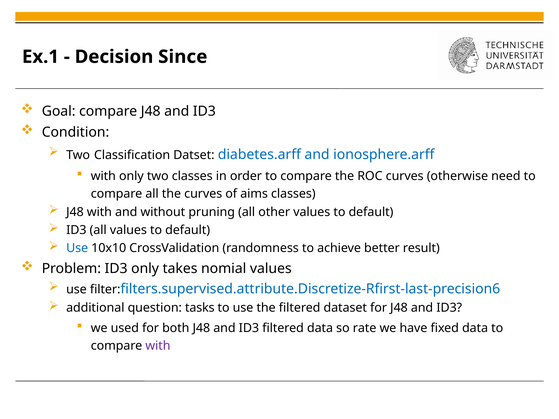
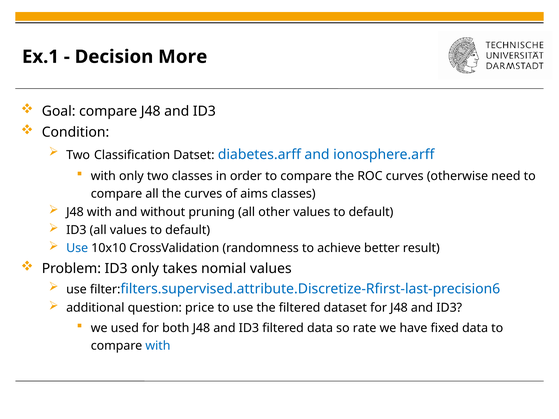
Since: Since -> More
tasks: tasks -> price
with at (158, 346) colour: purple -> blue
